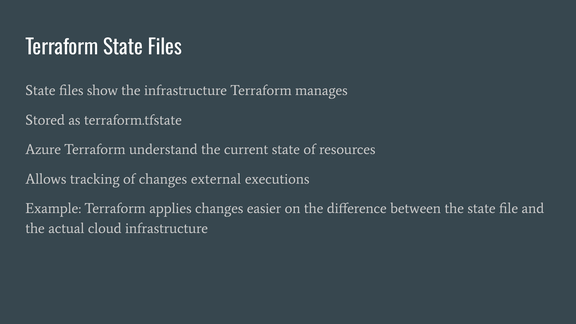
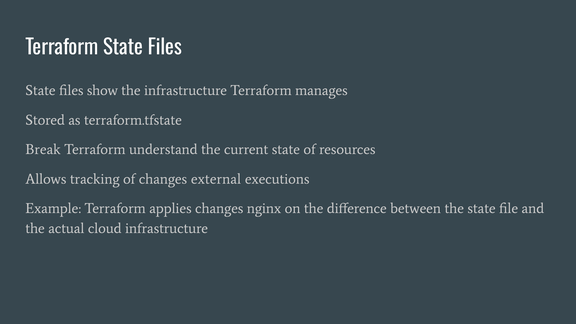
Azure: Azure -> Break
easier: easier -> nginx
